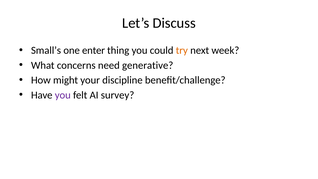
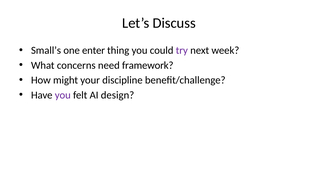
try colour: orange -> purple
generative: generative -> framework
survey: survey -> design
